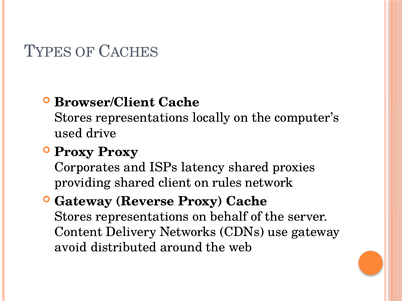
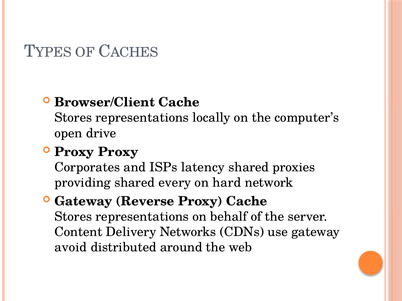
used: used -> open
client: client -> every
rules: rules -> hard
